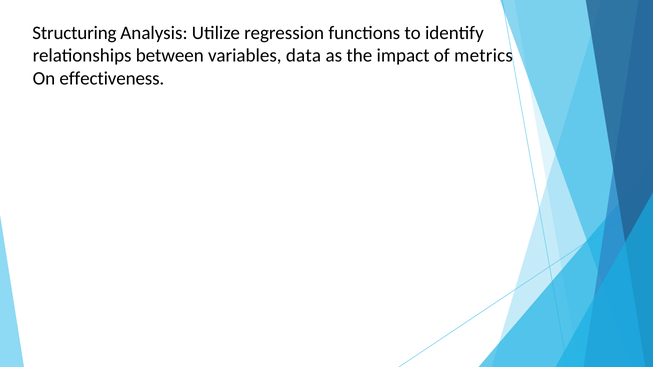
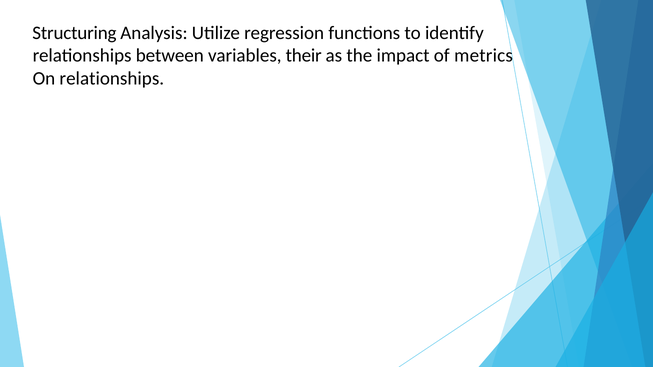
data: data -> their
On effectiveness: effectiveness -> relationships
